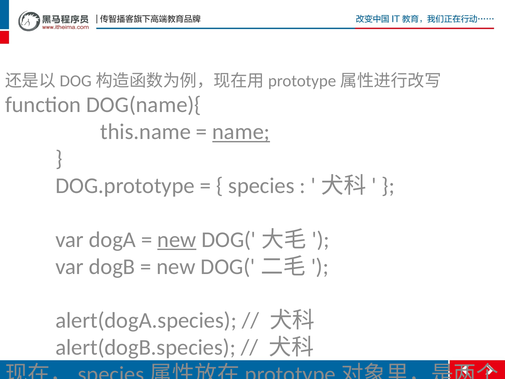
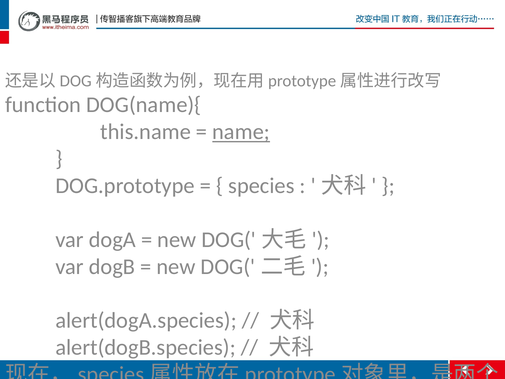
new at (177, 240) underline: present -> none
